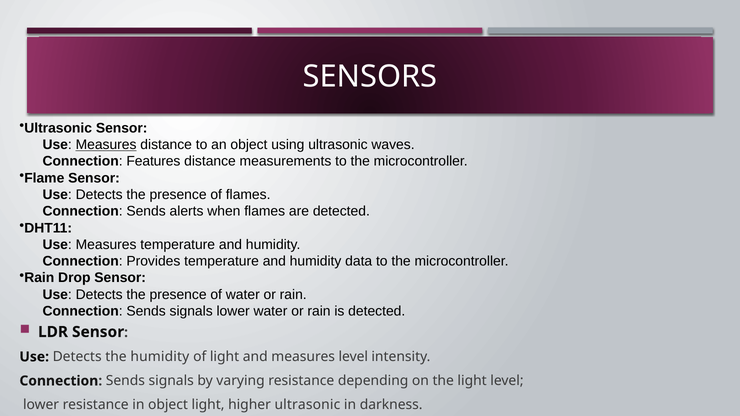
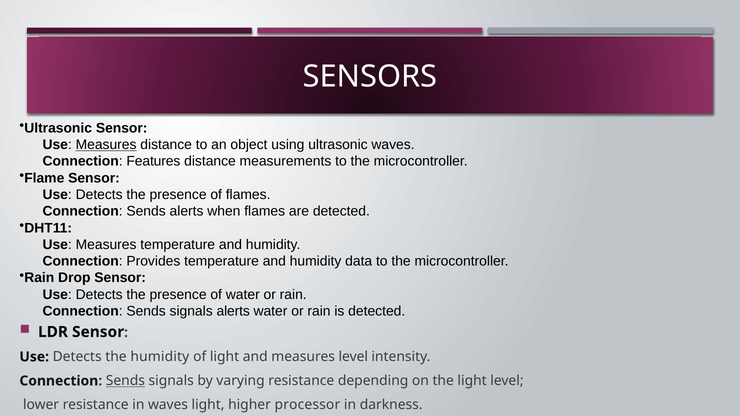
signals lower: lower -> alerts
Sends at (125, 381) underline: none -> present
in object: object -> waves
higher ultrasonic: ultrasonic -> processor
